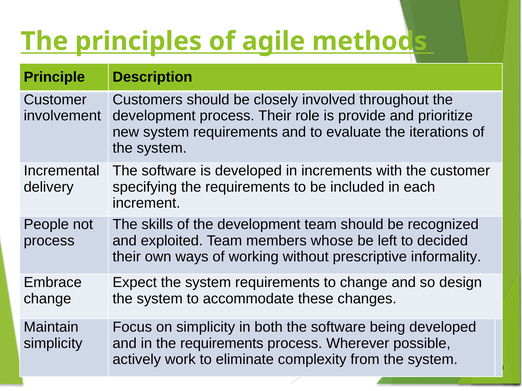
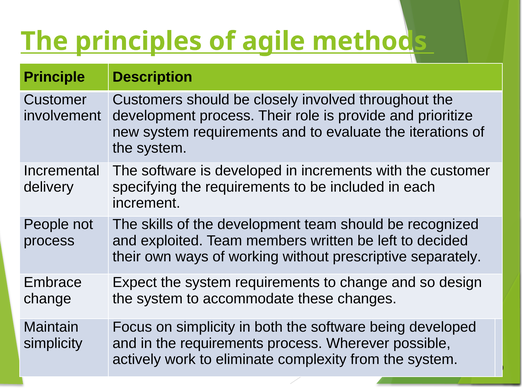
whose: whose -> written
informality: informality -> separately
